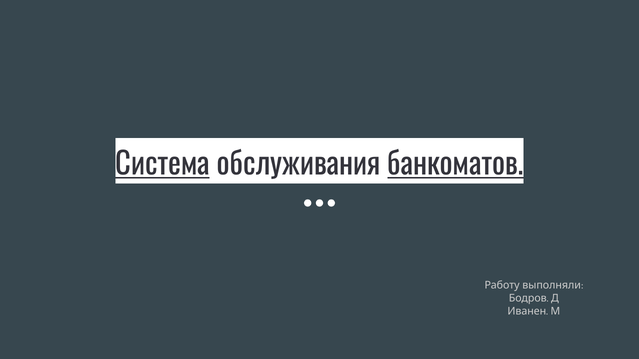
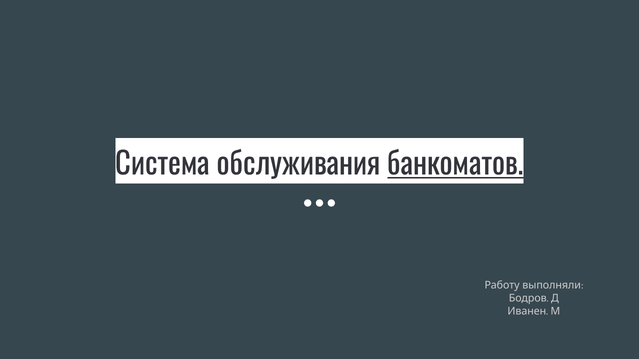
Система underline: present -> none
